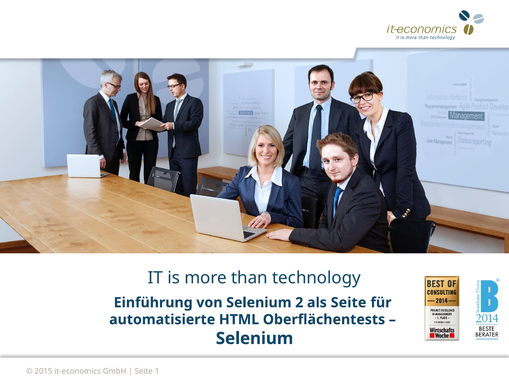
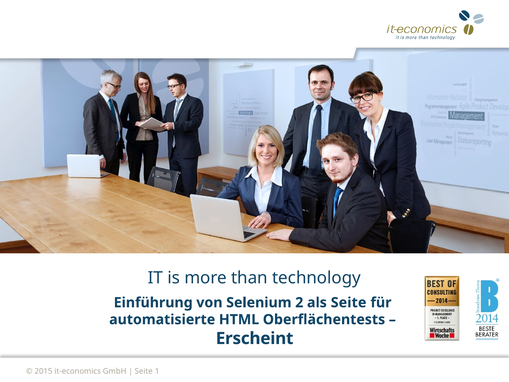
Selenium at (255, 338): Selenium -> Erscheint
